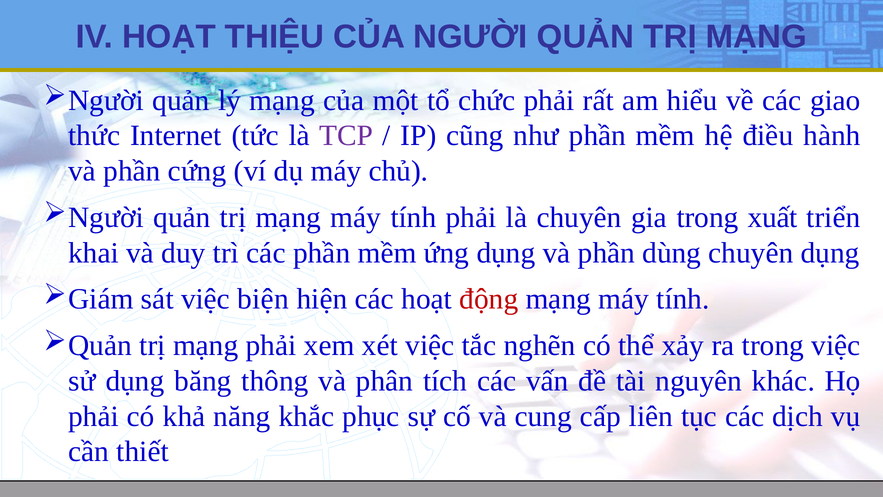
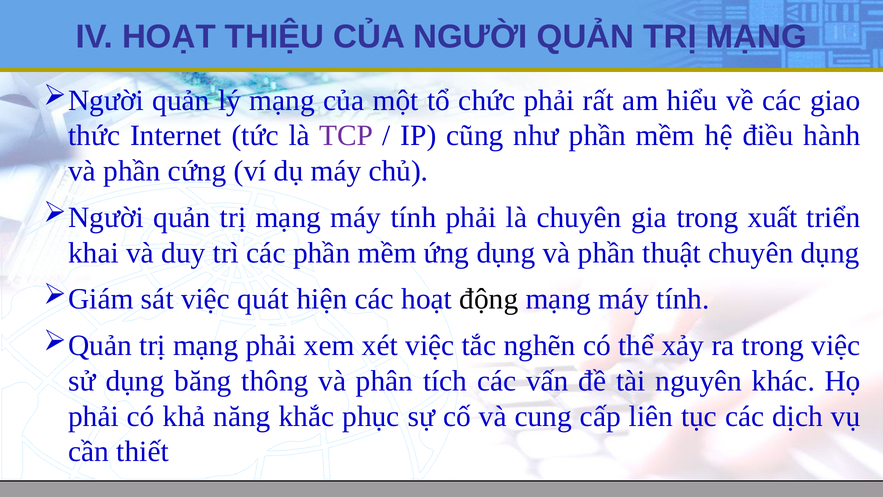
dùng: dùng -> thuật
biện: biện -> quát
động colour: red -> black
